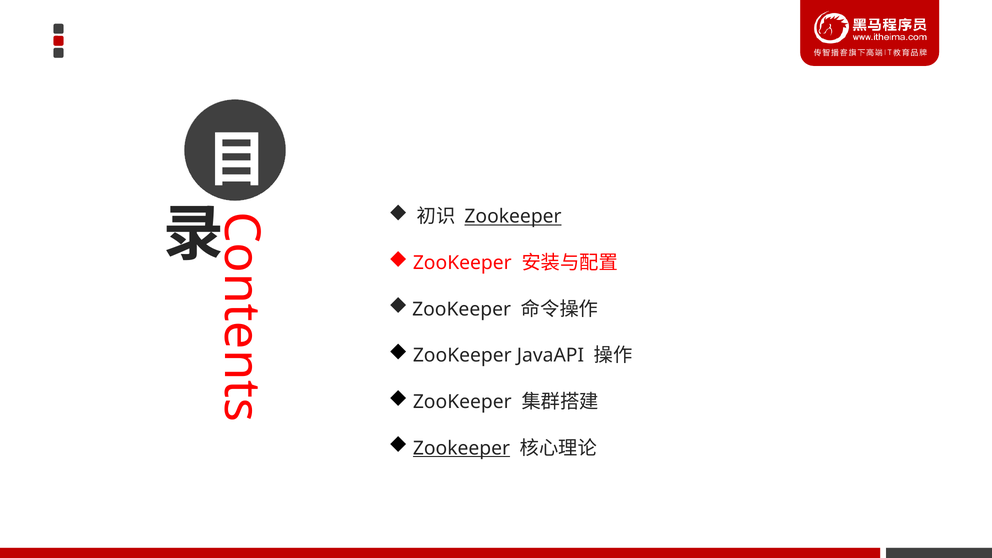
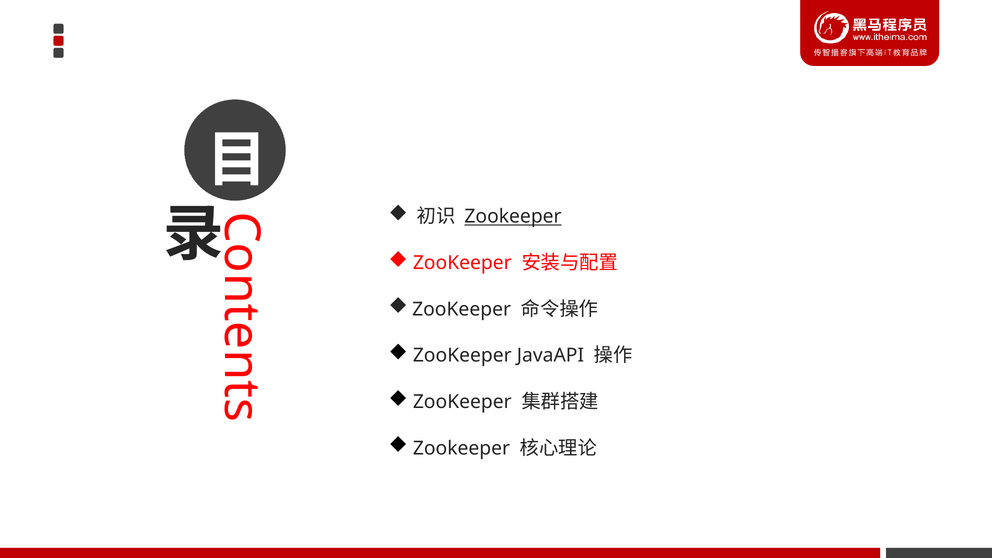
Zookeeper at (461, 448) underline: present -> none
